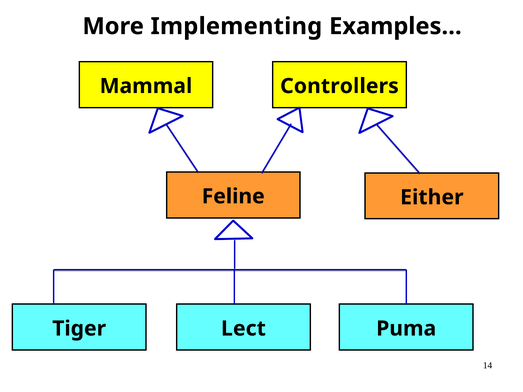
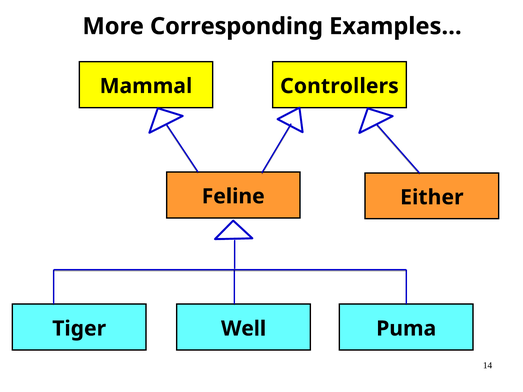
Implementing: Implementing -> Corresponding
Lect: Lect -> Well
